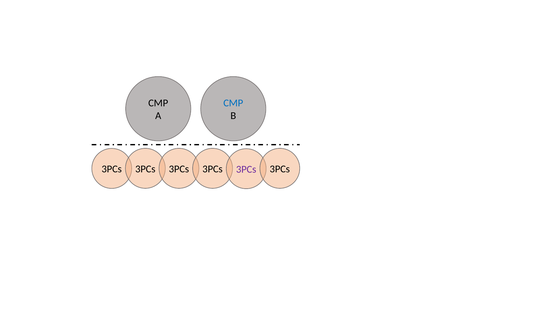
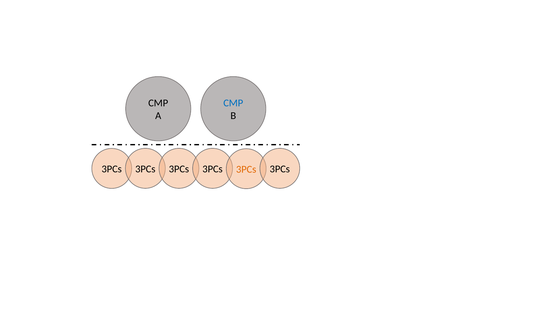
3PCs at (246, 169) colour: purple -> orange
